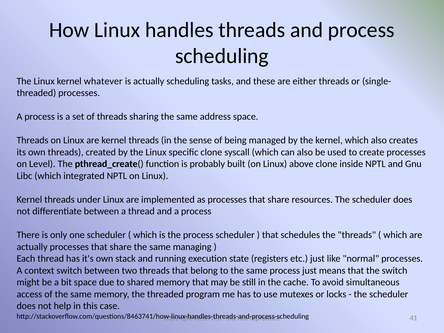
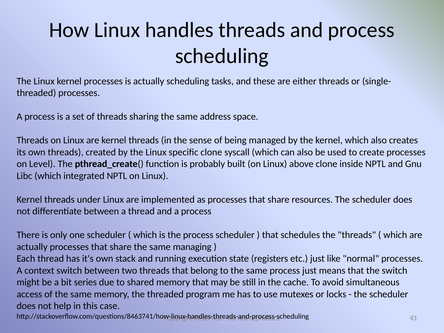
kernel whatever: whatever -> processes
bit space: space -> series
